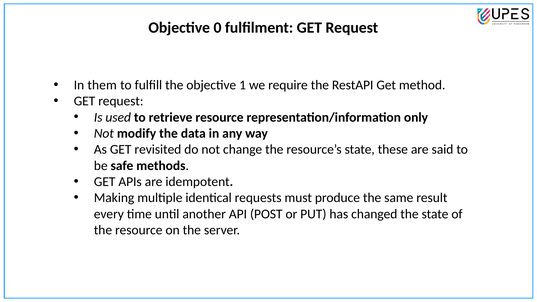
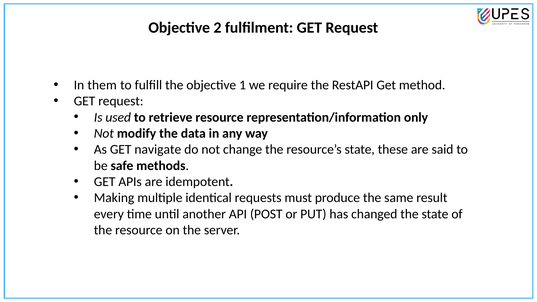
0: 0 -> 2
revisited: revisited -> navigate
